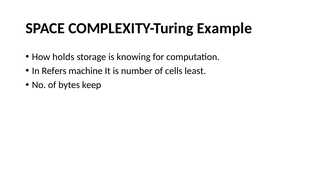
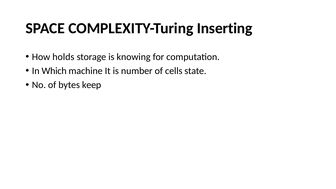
Example: Example -> Inserting
Refers: Refers -> Which
least: least -> state
